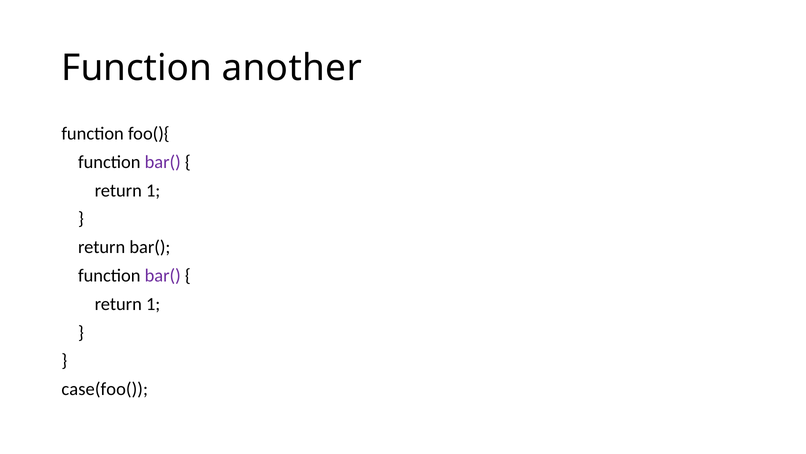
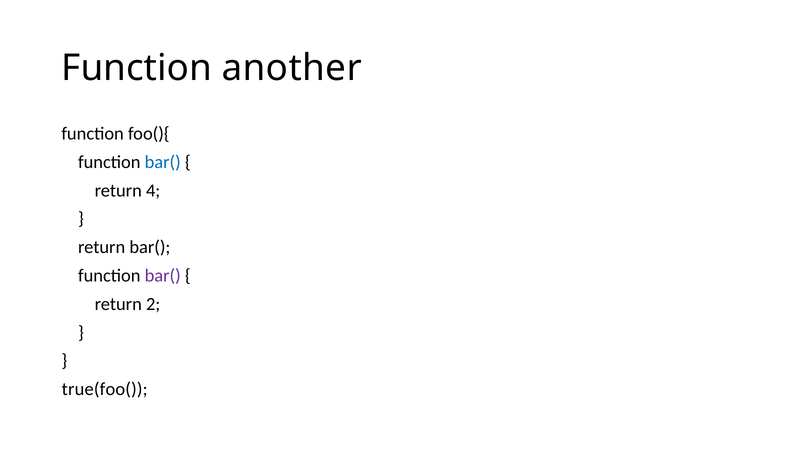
bar( at (163, 162) colour: purple -> blue
1 at (153, 190): 1 -> 4
1 at (153, 304): 1 -> 2
case(foo(: case(foo( -> true(foo(
